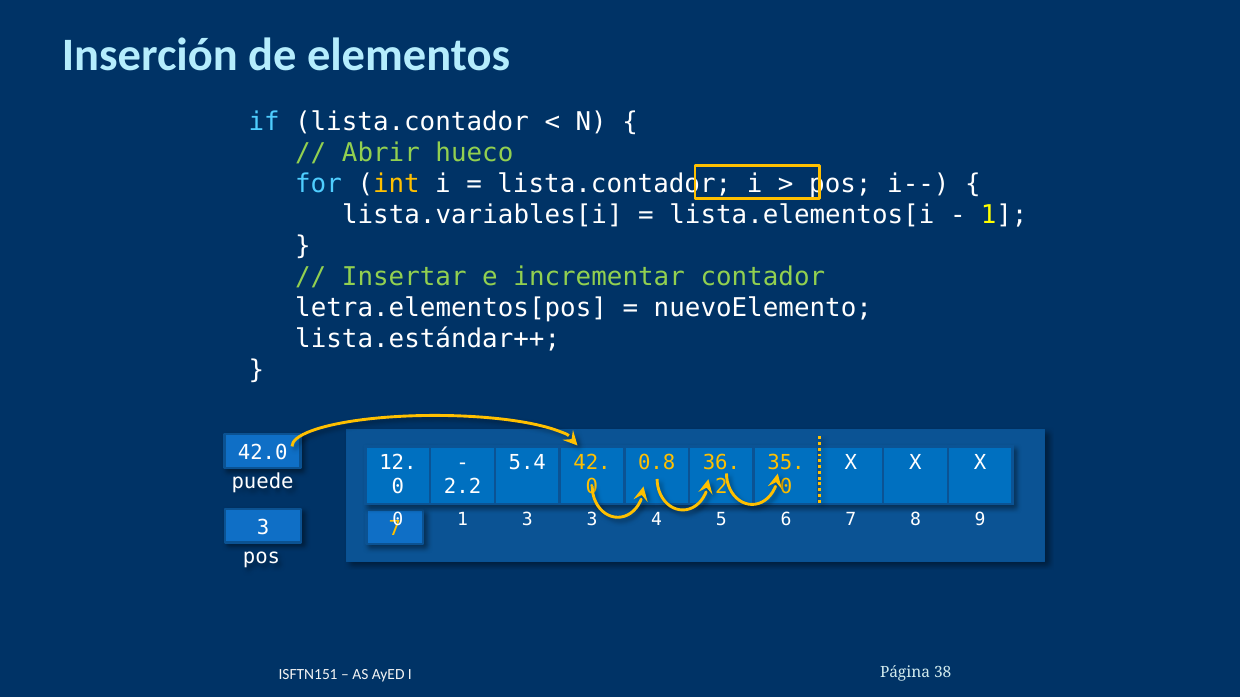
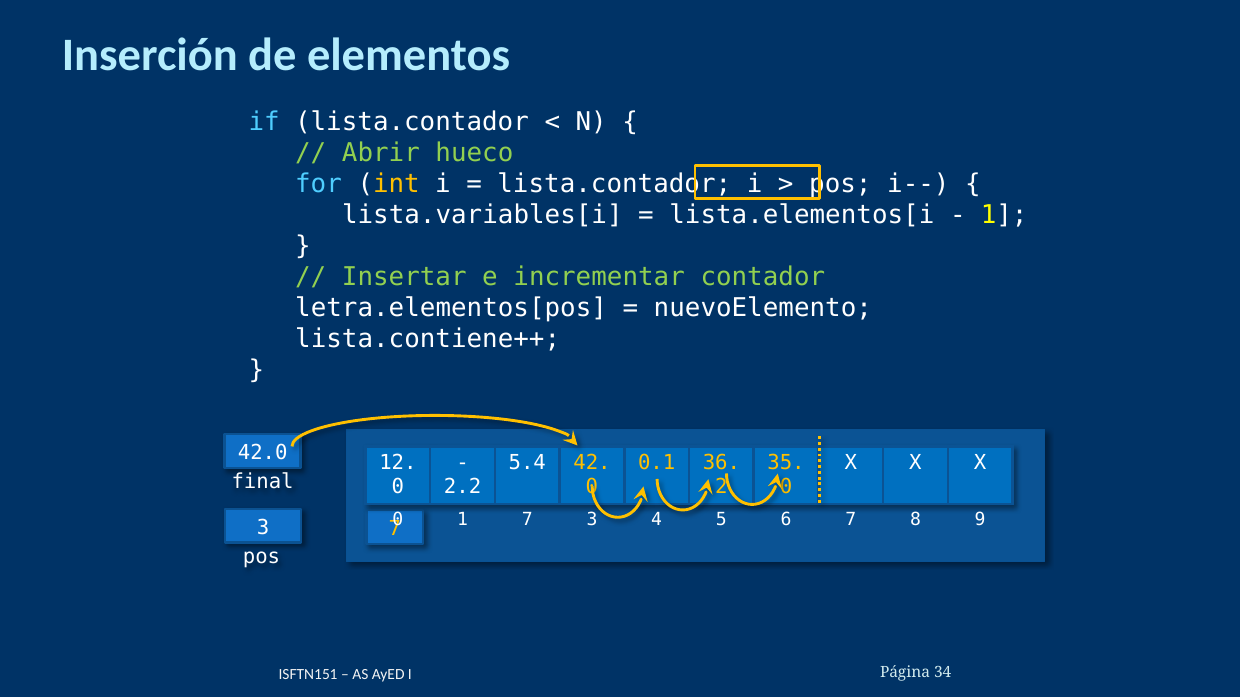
lista.estándar++: lista.estándar++ -> lista.contiene++
0.8: 0.8 -> 0.1
puede: puede -> final
1 3: 3 -> 7
38: 38 -> 34
